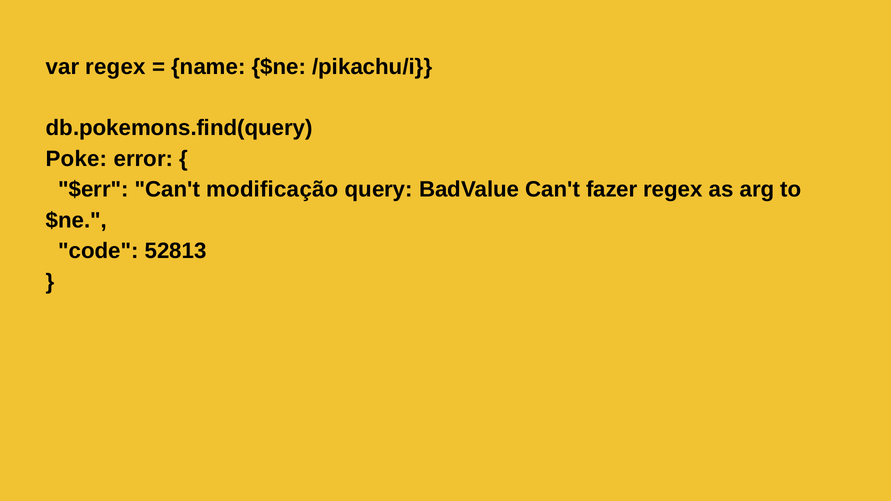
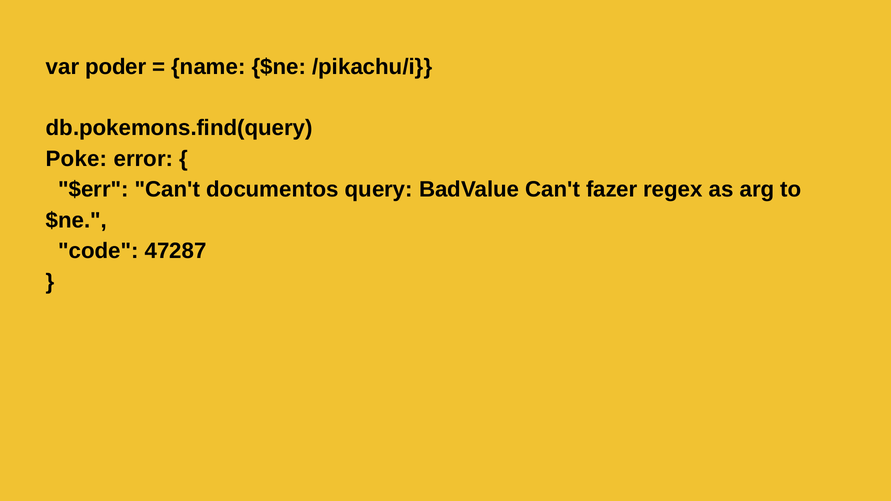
var regex: regex -> poder
modificação: modificação -> documentos
52813: 52813 -> 47287
